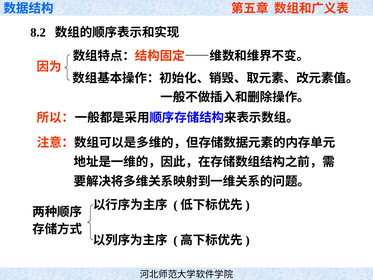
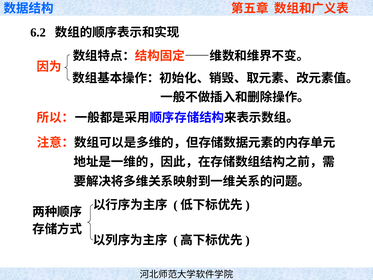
8.2: 8.2 -> 6.2
